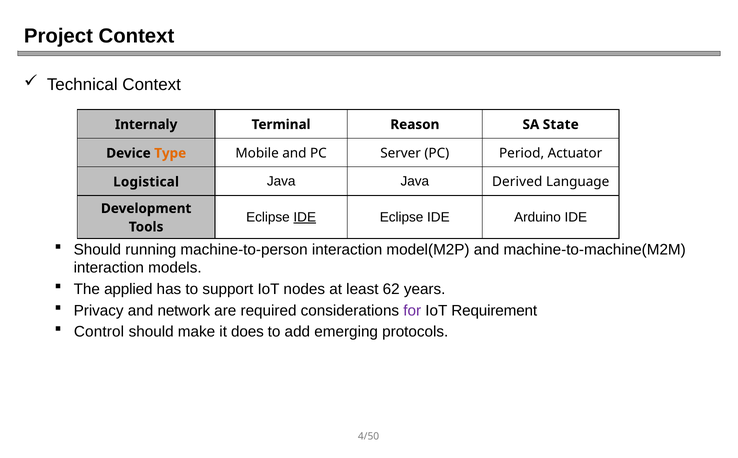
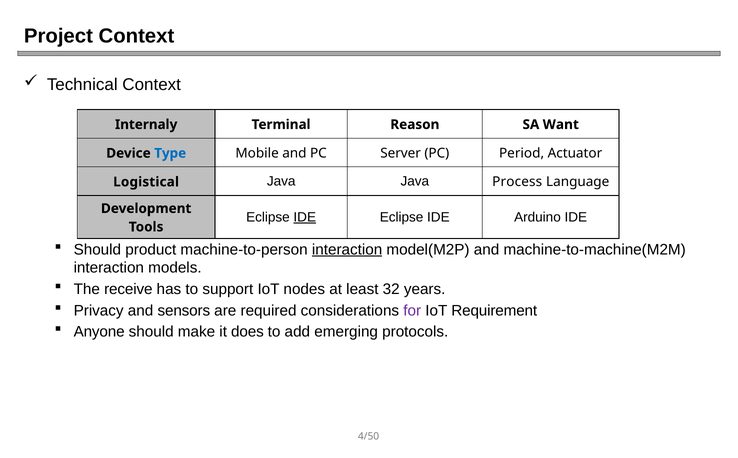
State: State -> Want
Type colour: orange -> blue
Derived: Derived -> Process
running: running -> product
interaction at (347, 250) underline: none -> present
applied: applied -> receive
62: 62 -> 32
network: network -> sensors
Control: Control -> Anyone
